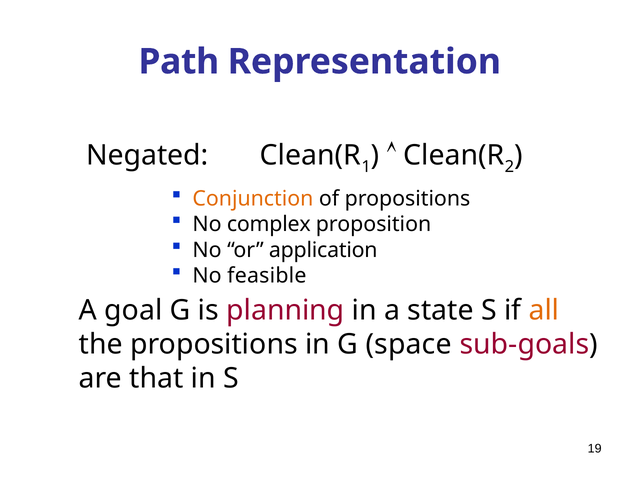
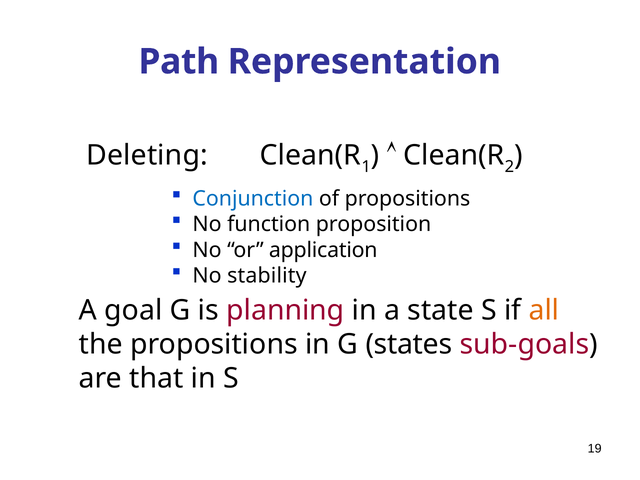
Negated: Negated -> Deleting
Conjunction colour: orange -> blue
complex: complex -> function
feasible: feasible -> stability
space: space -> states
